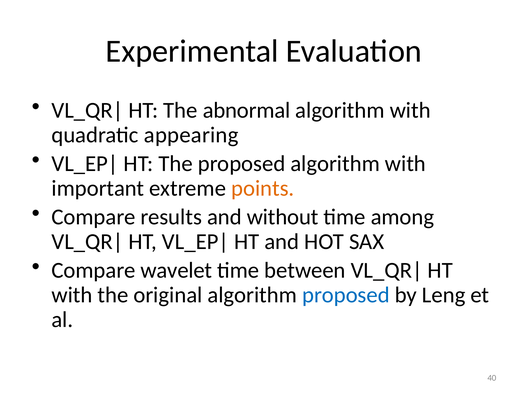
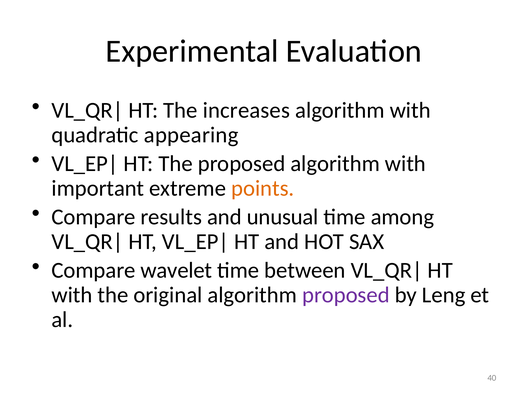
abnormal: abnormal -> increases
without: without -> unusual
proposed at (346, 295) colour: blue -> purple
